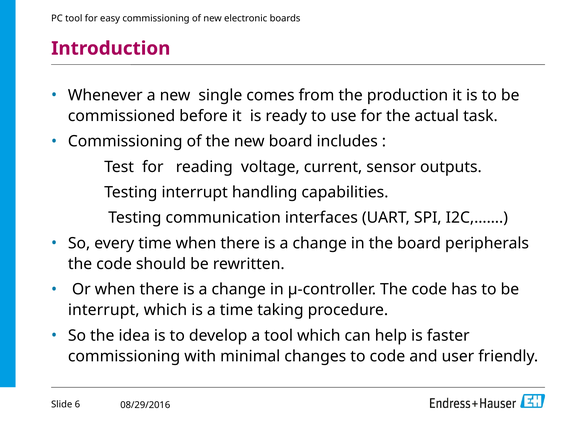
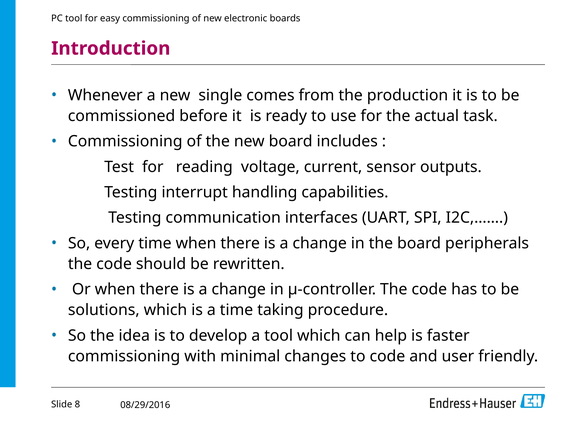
interrupt at (104, 310): interrupt -> solutions
6: 6 -> 8
